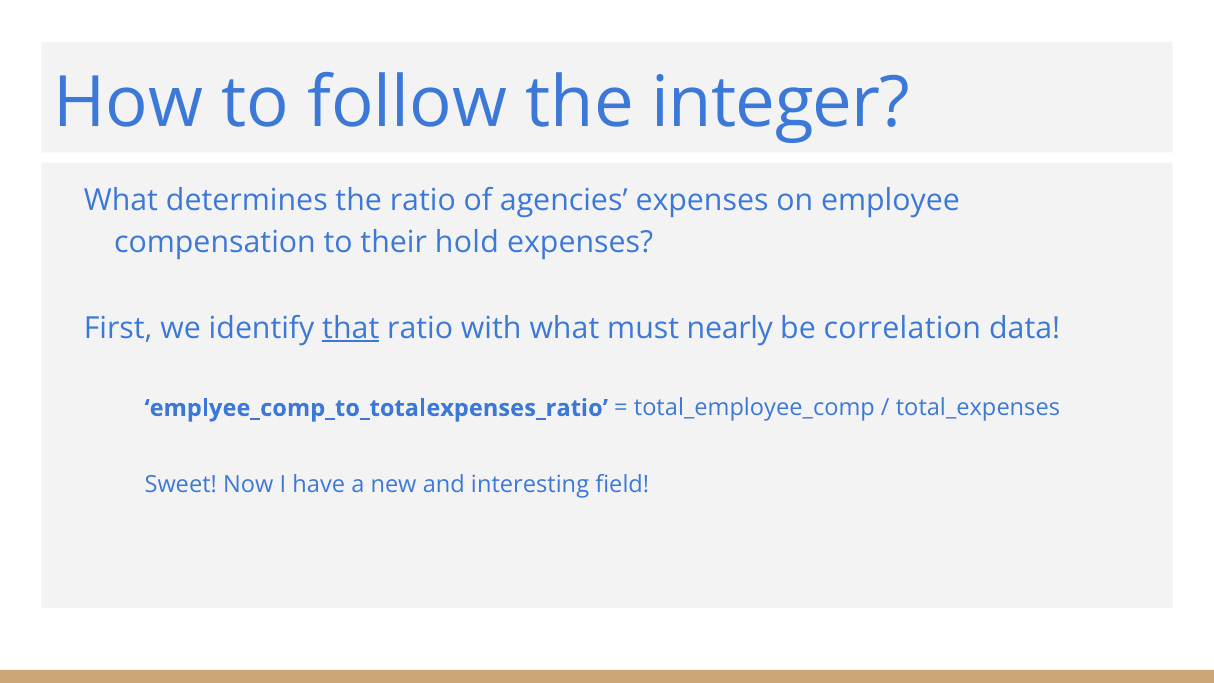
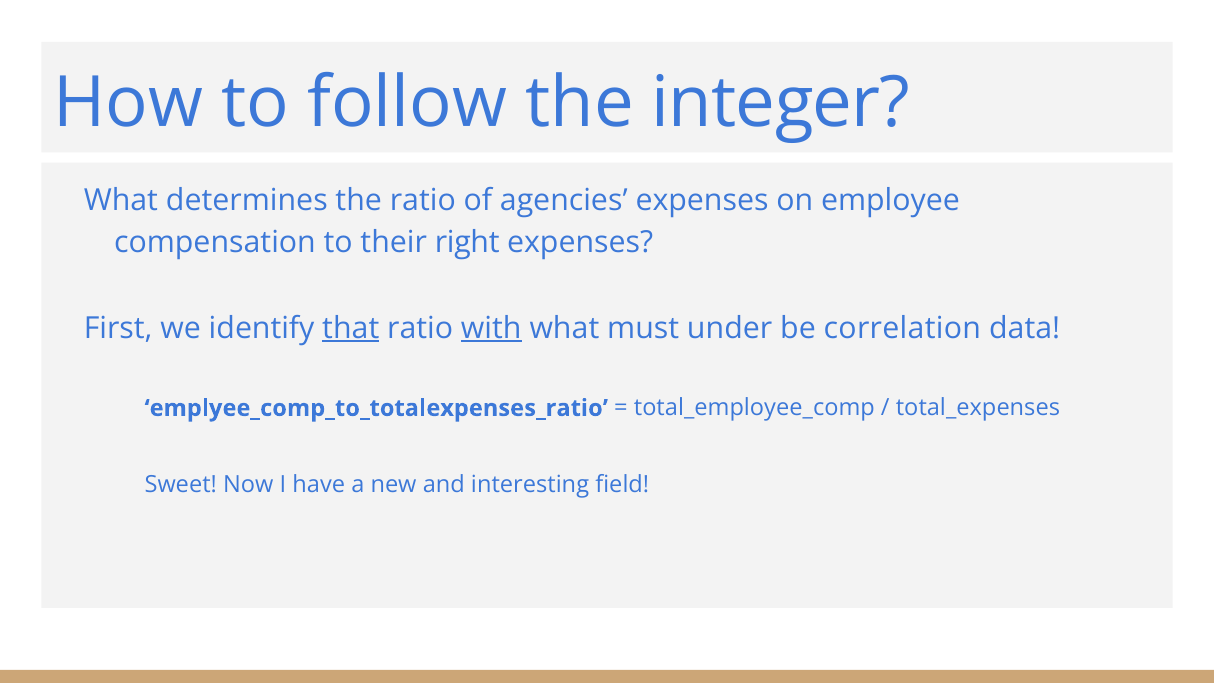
hold: hold -> right
with underline: none -> present
nearly: nearly -> under
